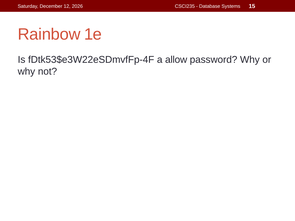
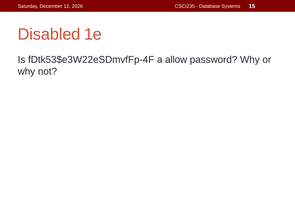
Rainbow: Rainbow -> Disabled
